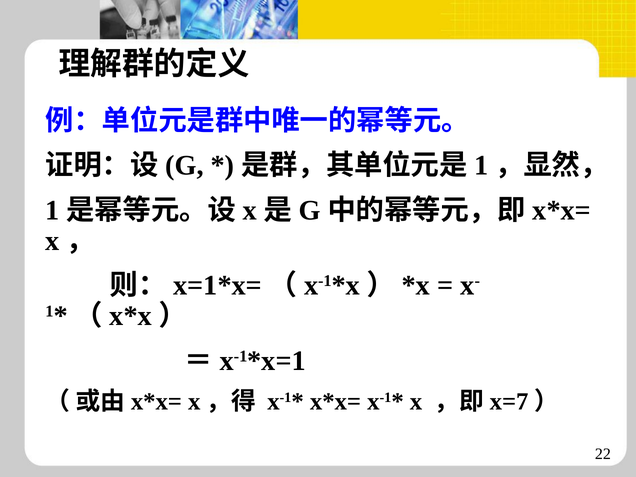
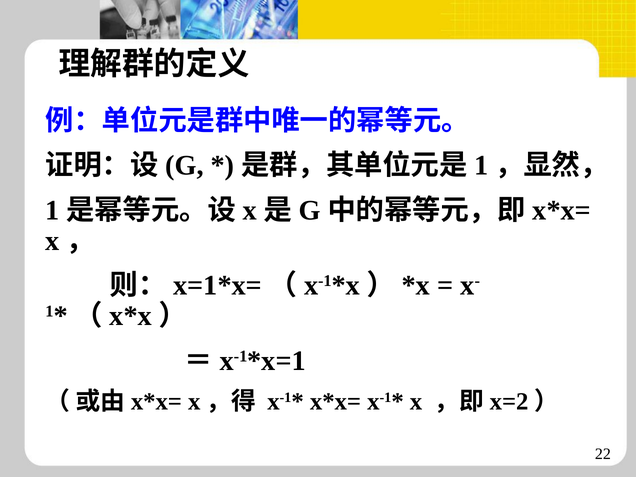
x=7: x=7 -> x=2
